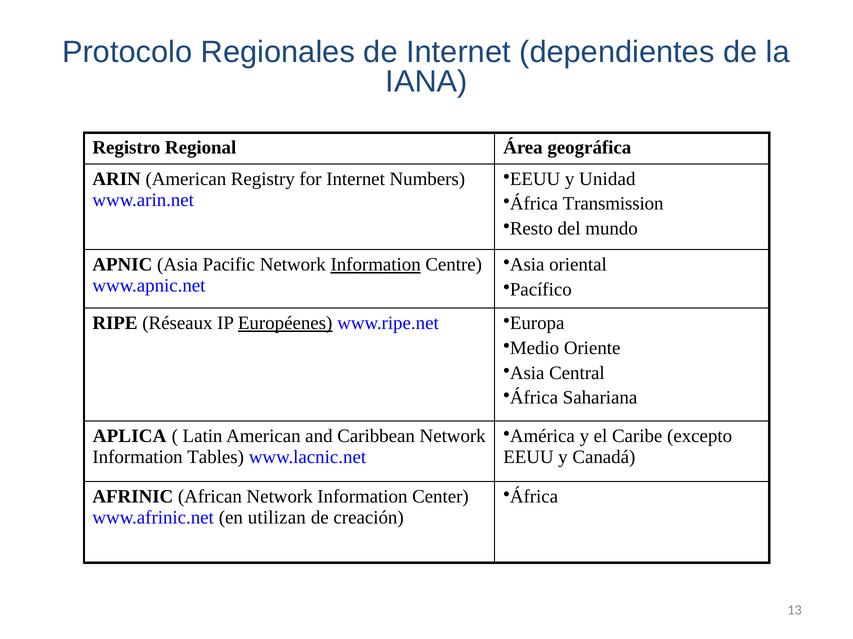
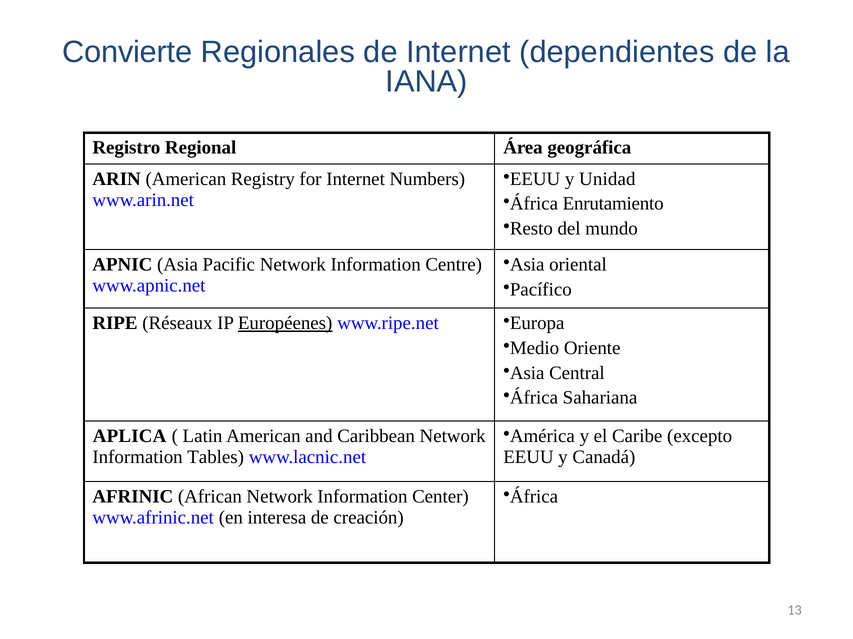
Protocolo: Protocolo -> Convierte
Transmission: Transmission -> Enrutamiento
Information at (376, 265) underline: present -> none
utilizan: utilizan -> interesa
